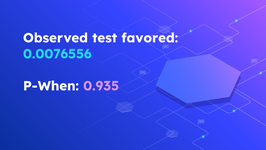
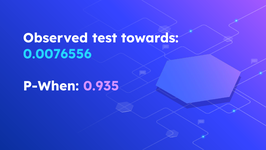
favored: favored -> towards
